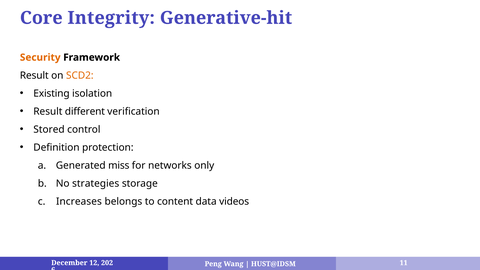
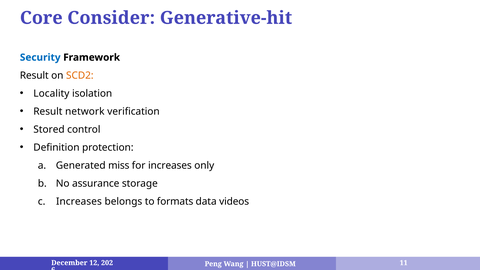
Integrity: Integrity -> Consider
Security colour: orange -> blue
Existing: Existing -> Locality
different: different -> network
for networks: networks -> increases
strategies: strategies -> assurance
content: content -> formats
